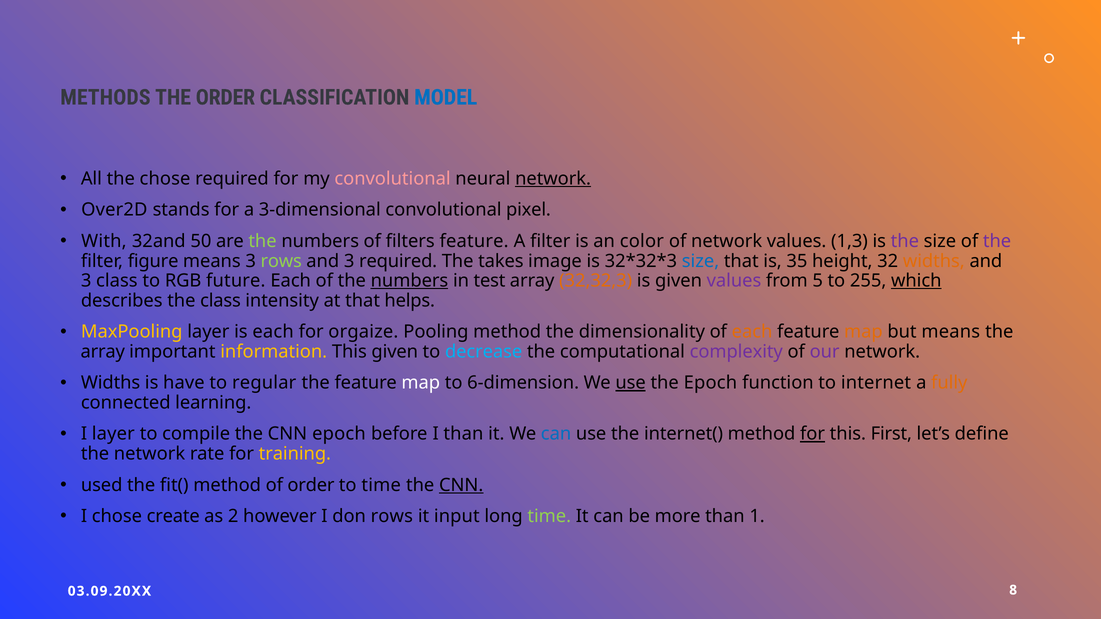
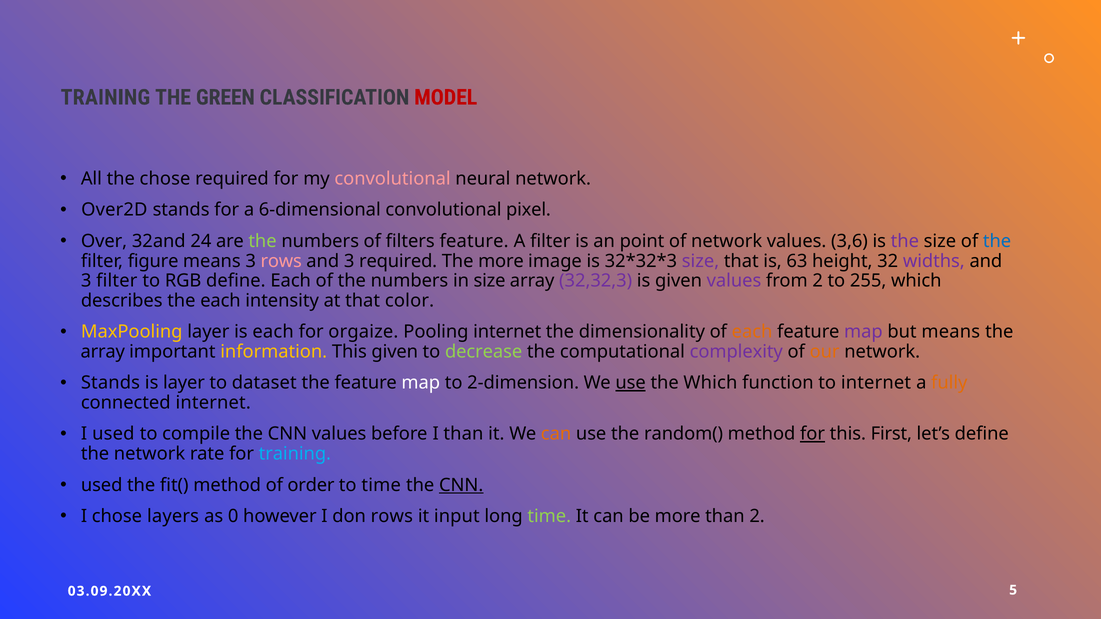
METHODS at (105, 97): METHODS -> TRAINING
THE ORDER: ORDER -> GREEN
MODEL colour: blue -> red
network at (553, 179) underline: present -> none
3-dimensional: 3-dimensional -> 6-dimensional
With: With -> Over
50: 50 -> 24
color: color -> point
1,3: 1,3 -> 3,6
the at (997, 241) colour: purple -> blue
rows at (281, 261) colour: light green -> pink
The takes: takes -> more
size at (701, 261) colour: blue -> purple
35: 35 -> 63
widths at (934, 261) colour: orange -> purple
3 class: class -> filter
RGB future: future -> define
numbers at (409, 281) underline: present -> none
in test: test -> size
32,32,3 colour: orange -> purple
from 5: 5 -> 2
which at (916, 281) underline: present -> none
the class: class -> each
helps: helps -> color
Pooling method: method -> internet
map at (863, 332) colour: orange -> purple
decrease colour: light blue -> light green
our colour: purple -> orange
Widths at (111, 383): Widths -> Stands
is have: have -> layer
regular: regular -> dataset
6-dimension: 6-dimension -> 2-dimension
the Epoch: Epoch -> Which
connected learning: learning -> internet
I layer: layer -> used
CNN epoch: epoch -> values
can at (556, 434) colour: blue -> orange
internet(: internet( -> random(
training at (295, 454) colour: yellow -> light blue
create: create -> layers
2: 2 -> 0
than 1: 1 -> 2
8: 8 -> 5
